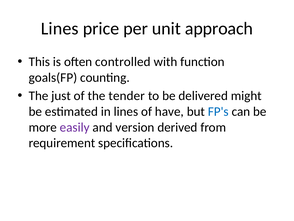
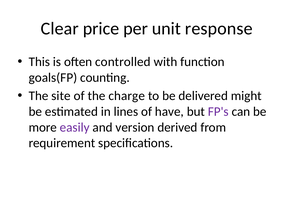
Lines at (60, 28): Lines -> Clear
approach: approach -> response
just: just -> site
tender: tender -> charge
FP's colour: blue -> purple
